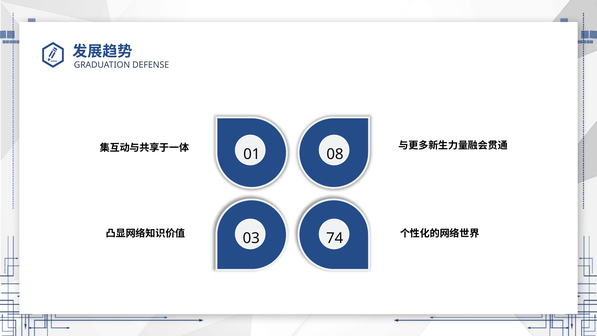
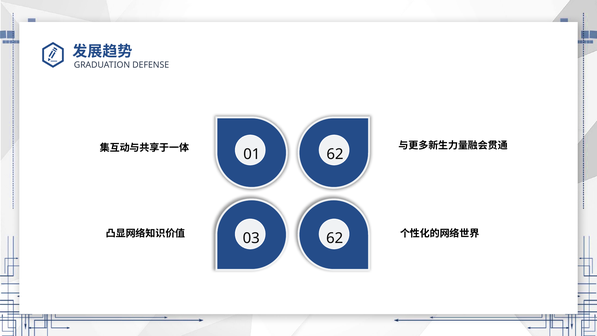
01 08: 08 -> 62
03 74: 74 -> 62
